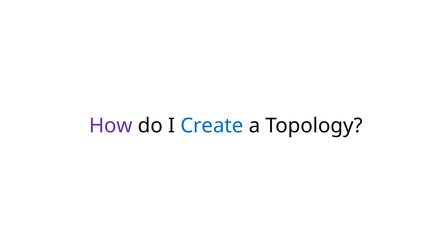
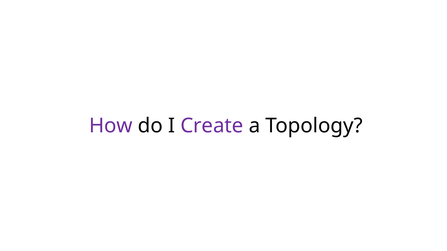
Create colour: blue -> purple
